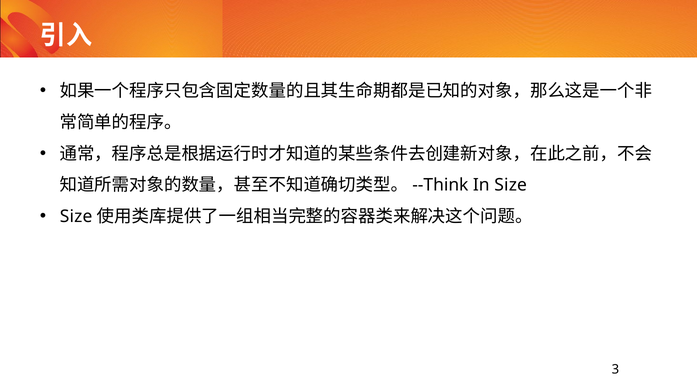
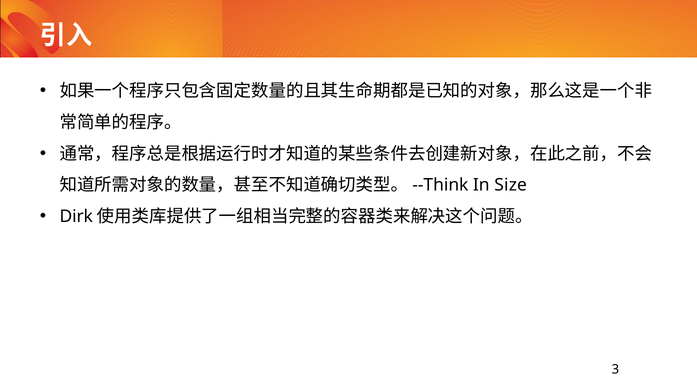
Size at (76, 217): Size -> Dirk
